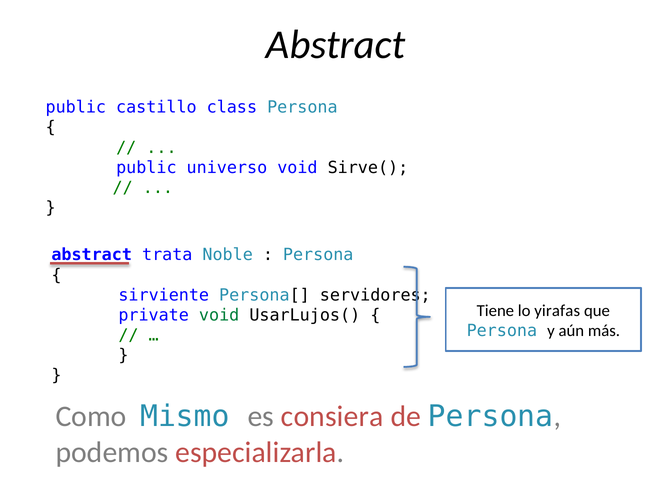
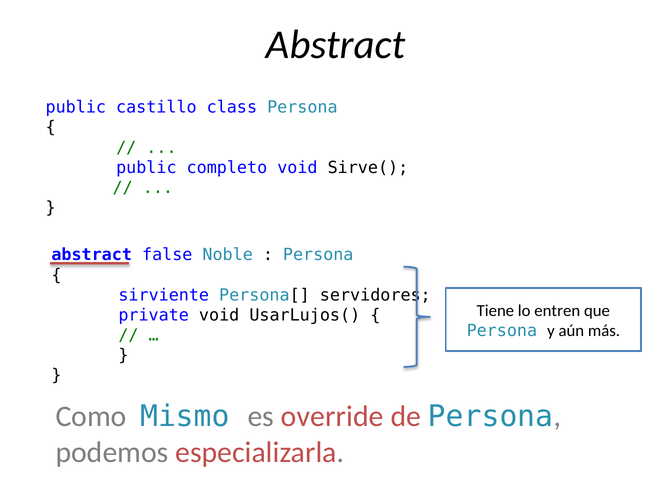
universo: universo -> completo
trata: trata -> false
yirafas: yirafas -> entren
void at (219, 315) colour: green -> black
consiera: consiera -> override
